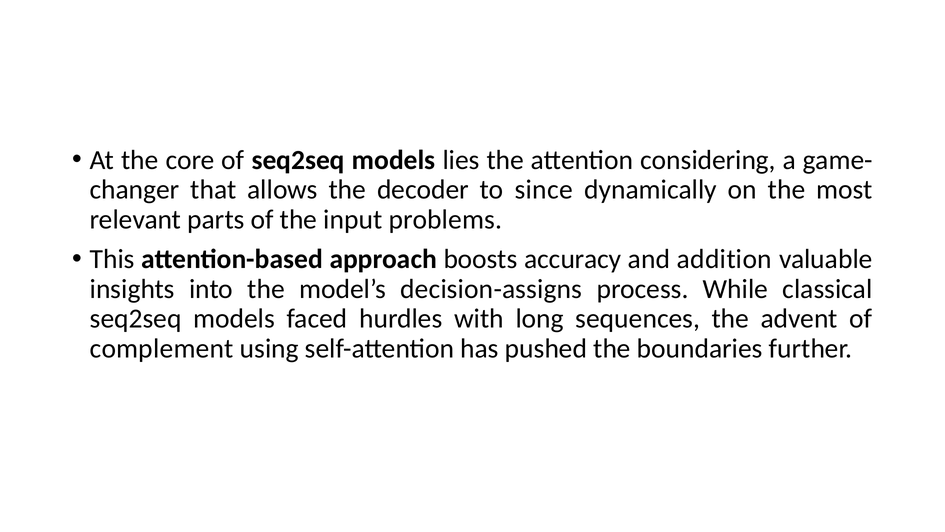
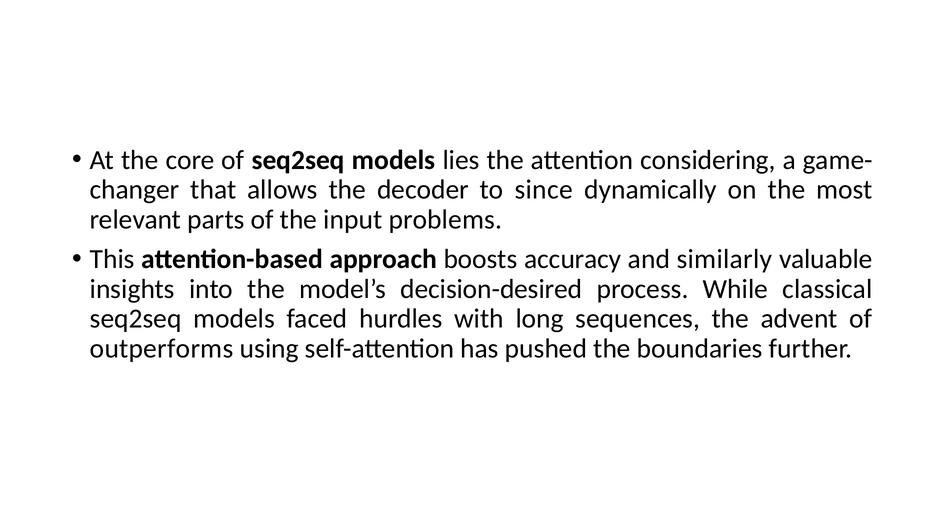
addition: addition -> similarly
decision-assigns: decision-assigns -> decision-desired
complement: complement -> outperforms
